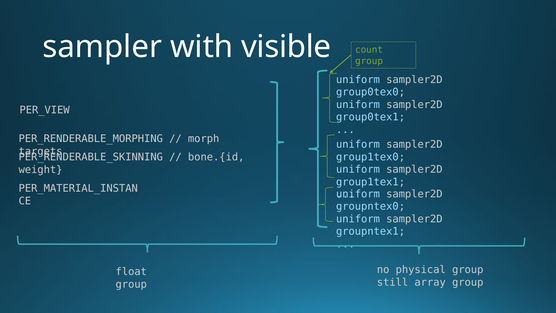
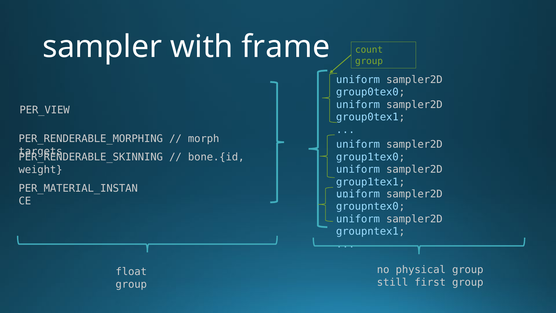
visible: visible -> frame
array: array -> first
